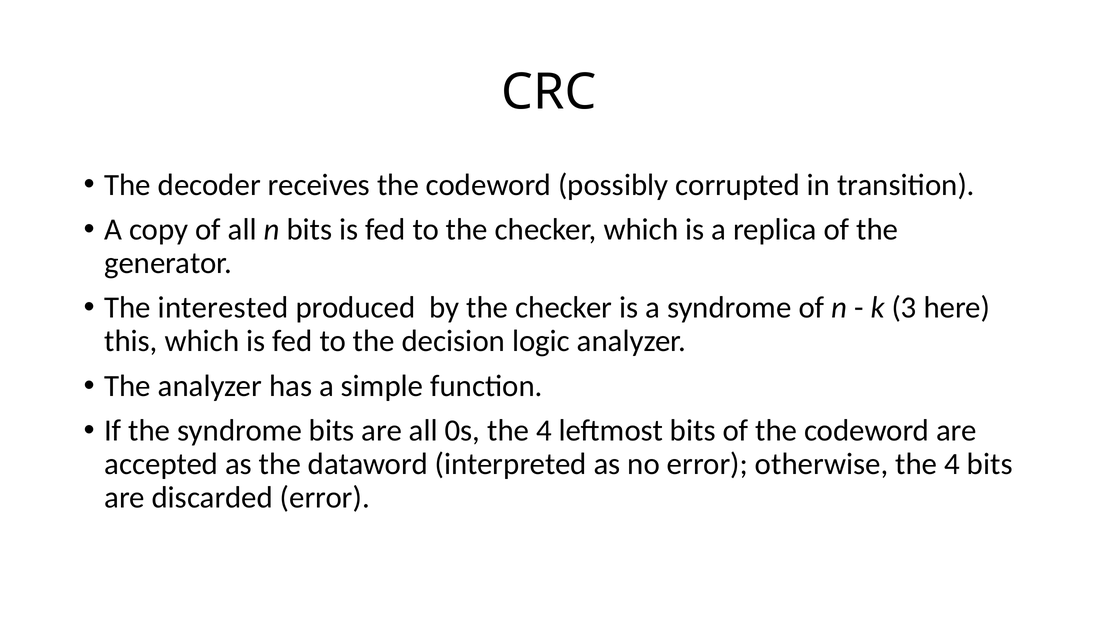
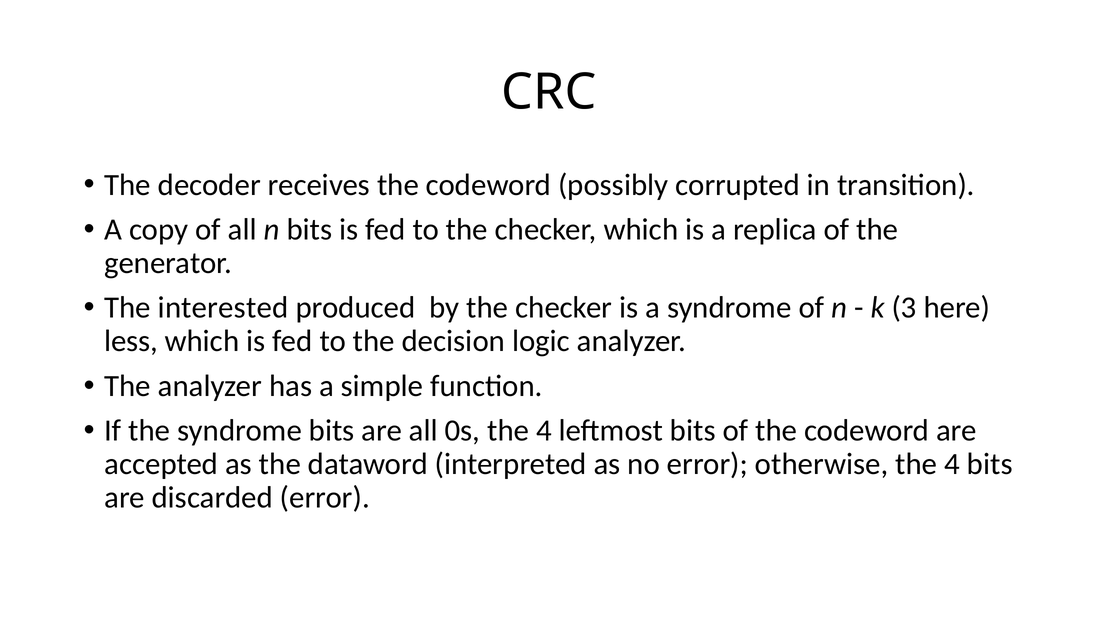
this: this -> less
